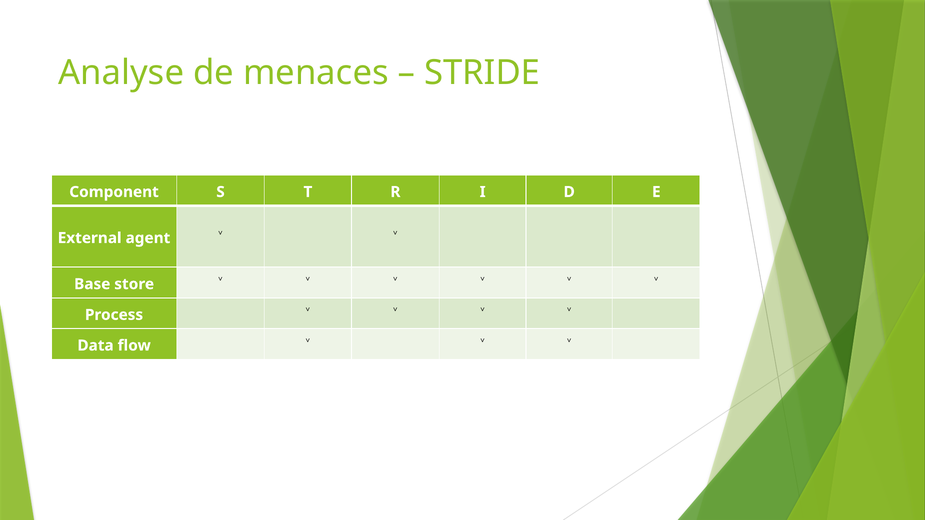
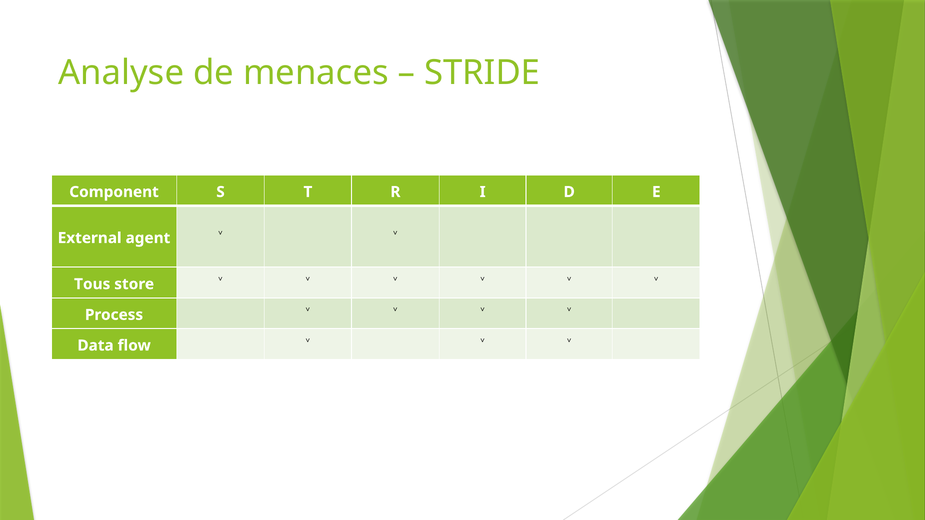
Base: Base -> Tous
